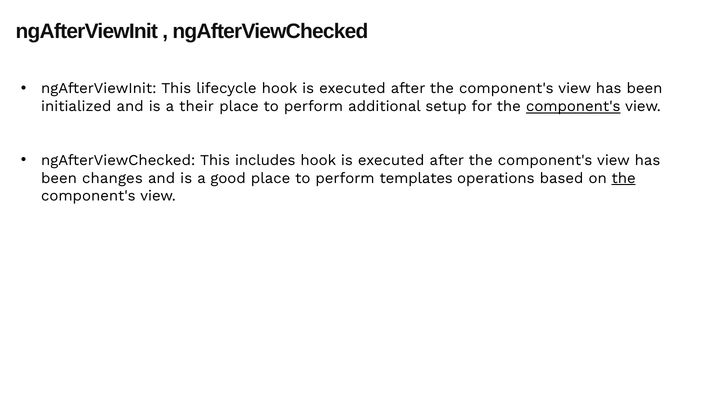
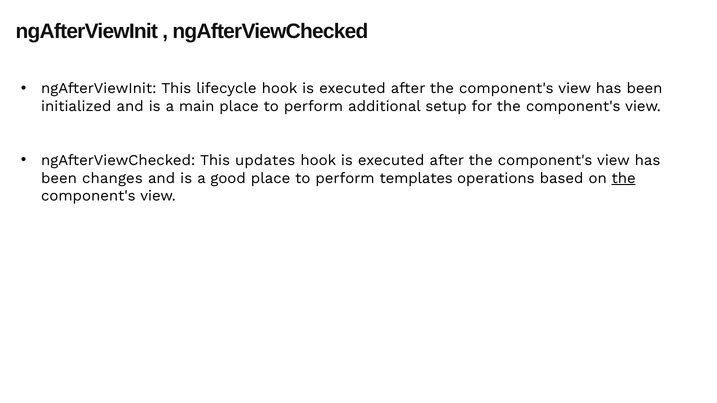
their: their -> main
component's at (573, 107) underline: present -> none
includes: includes -> updates
